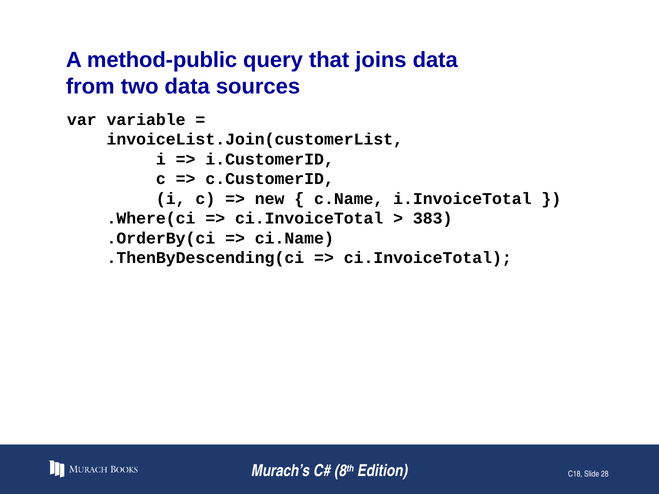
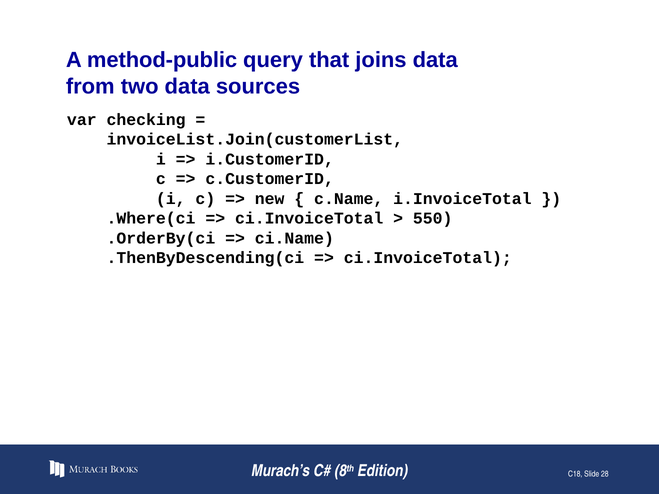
variable: variable -> checking
383: 383 -> 550
